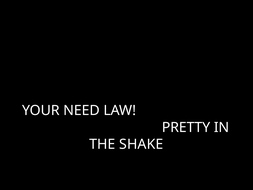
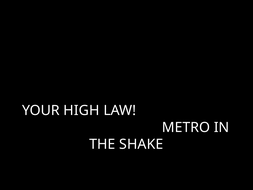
NEED: NEED -> HIGH
PRETTY: PRETTY -> METRO
